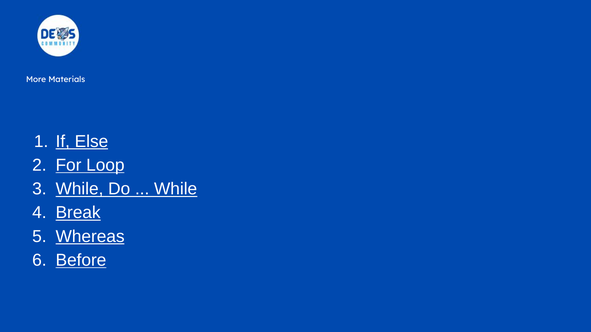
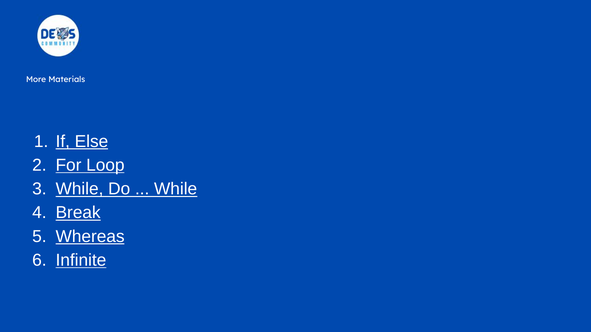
Before: Before -> Infinite
